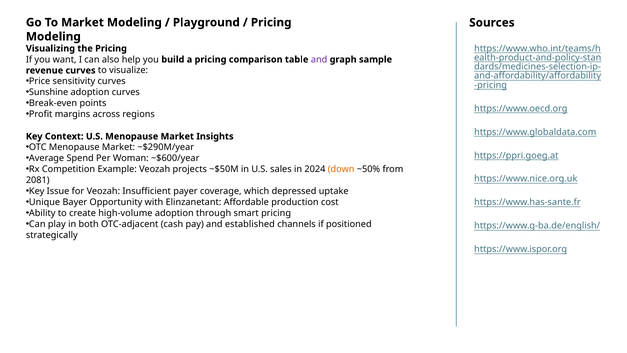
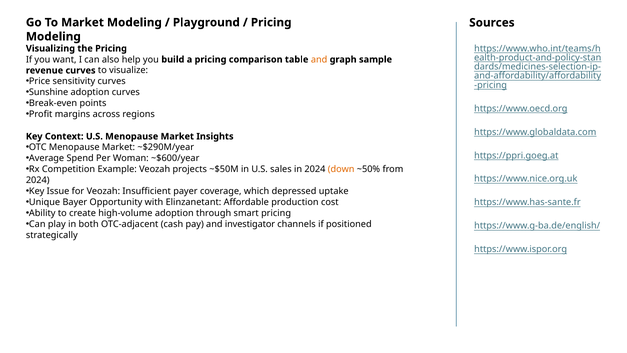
and at (319, 59) colour: purple -> orange
2081 at (38, 180): 2081 -> 2024
established: established -> investigator
